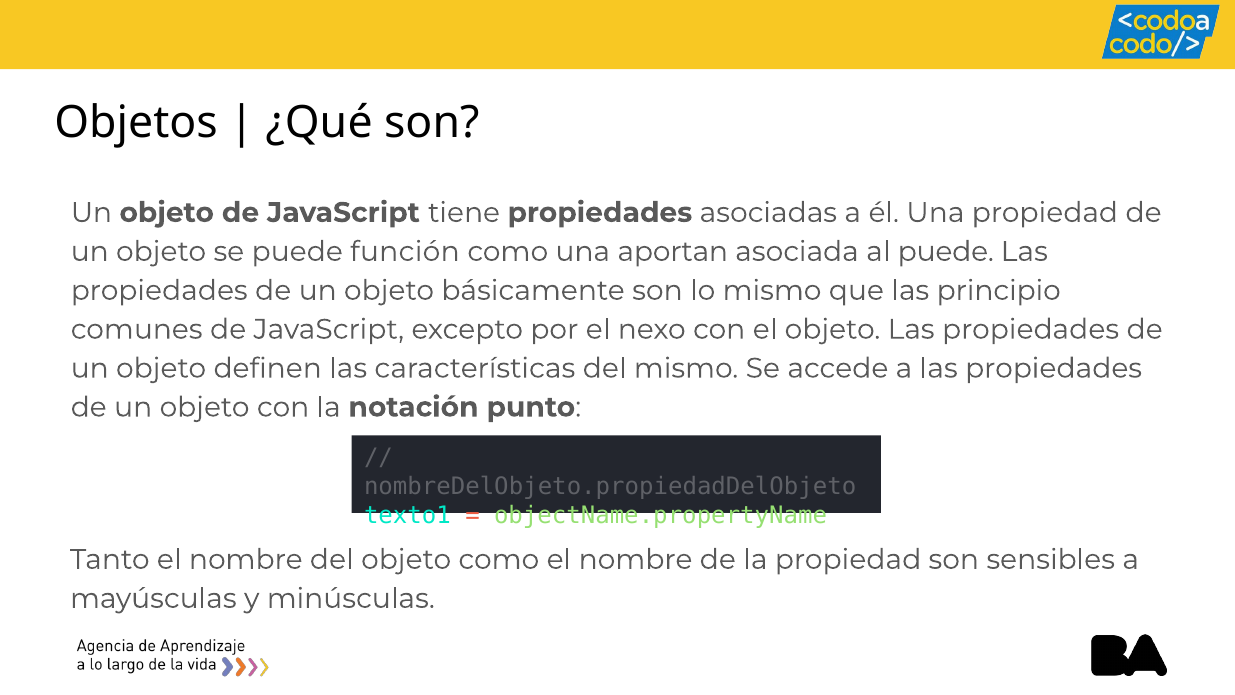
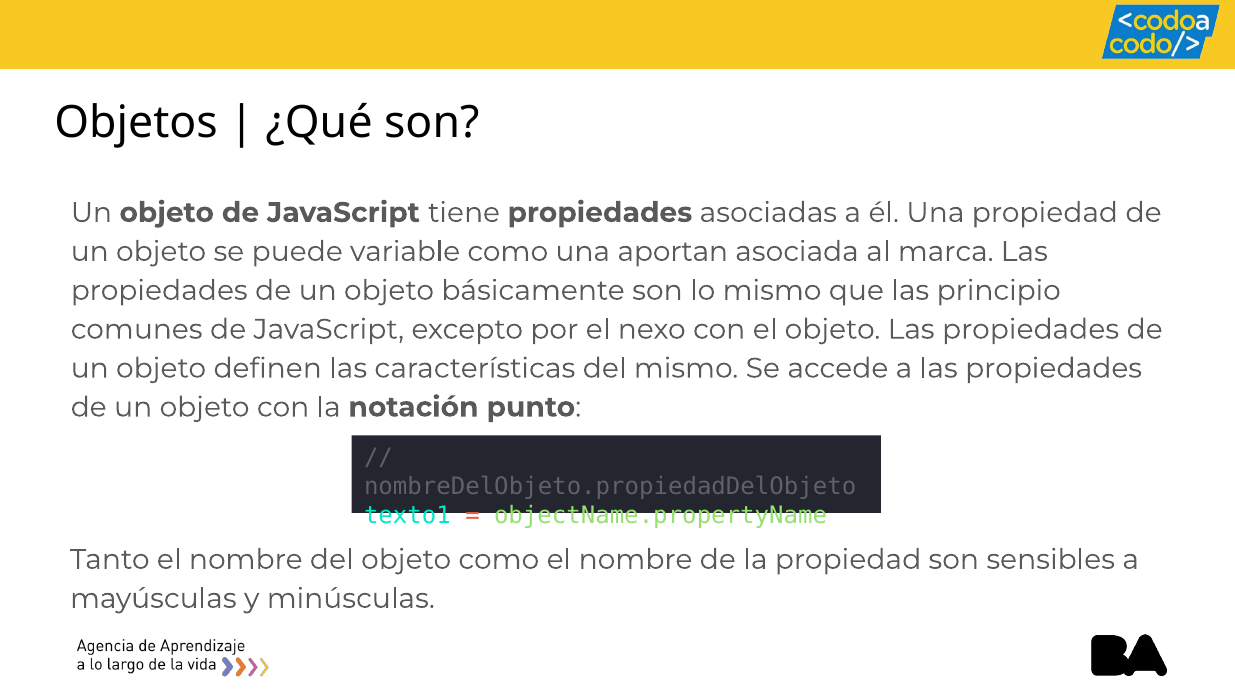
función: función -> variable
al puede: puede -> marca
